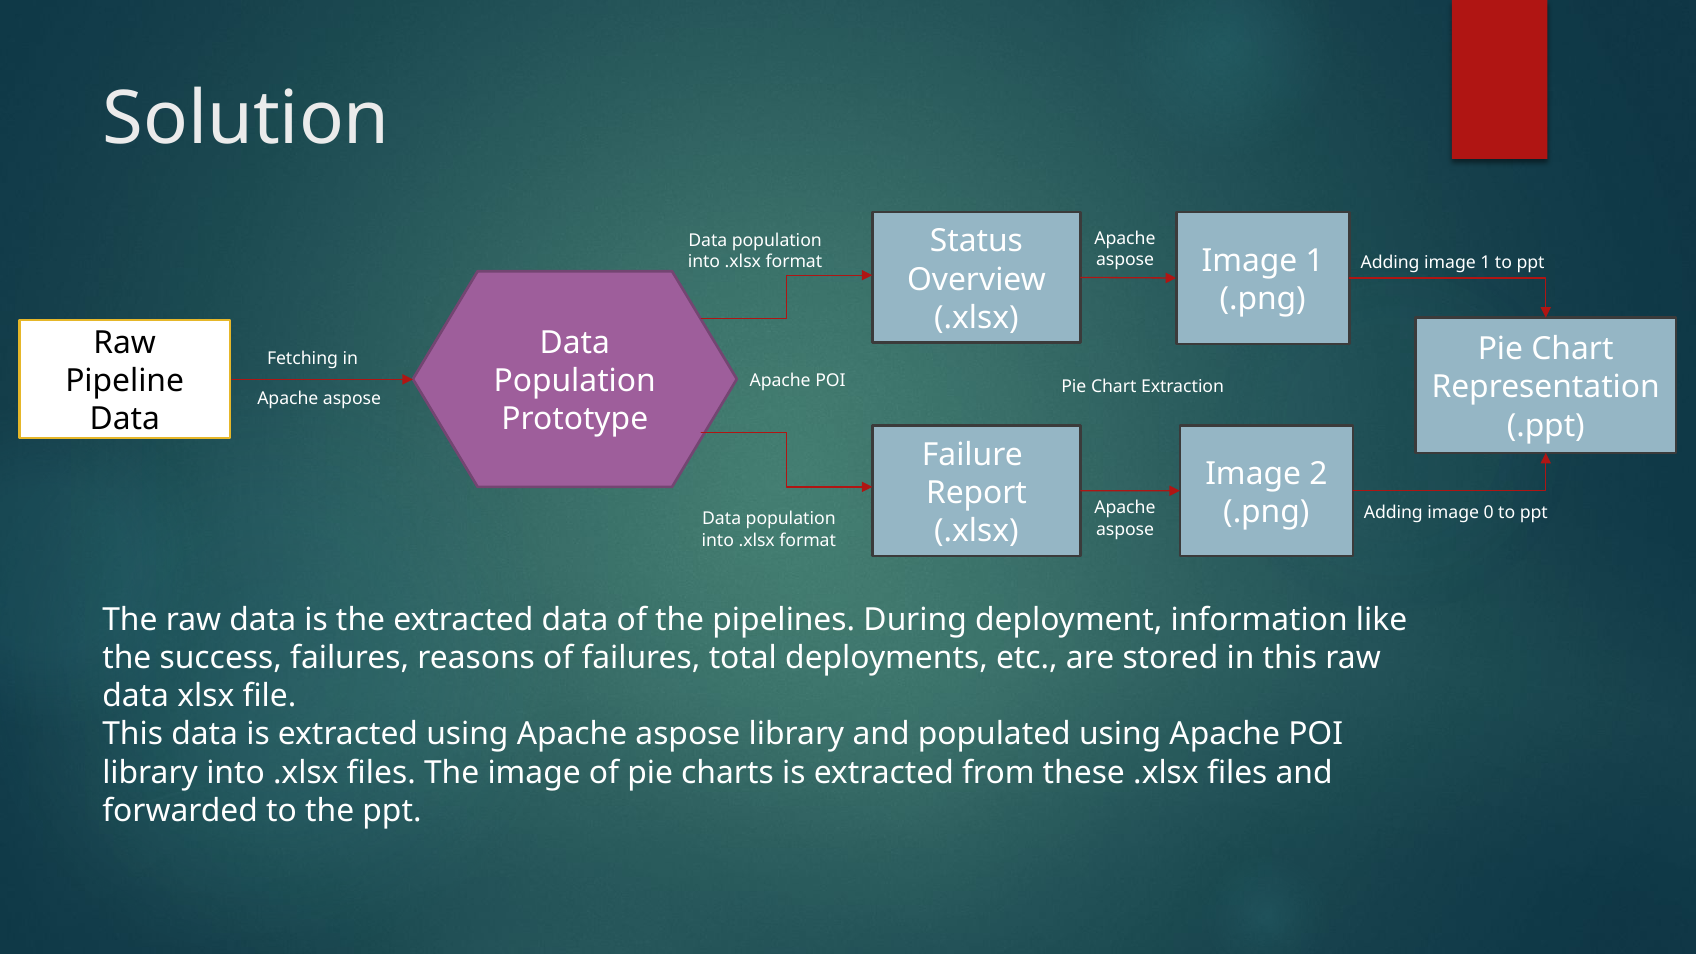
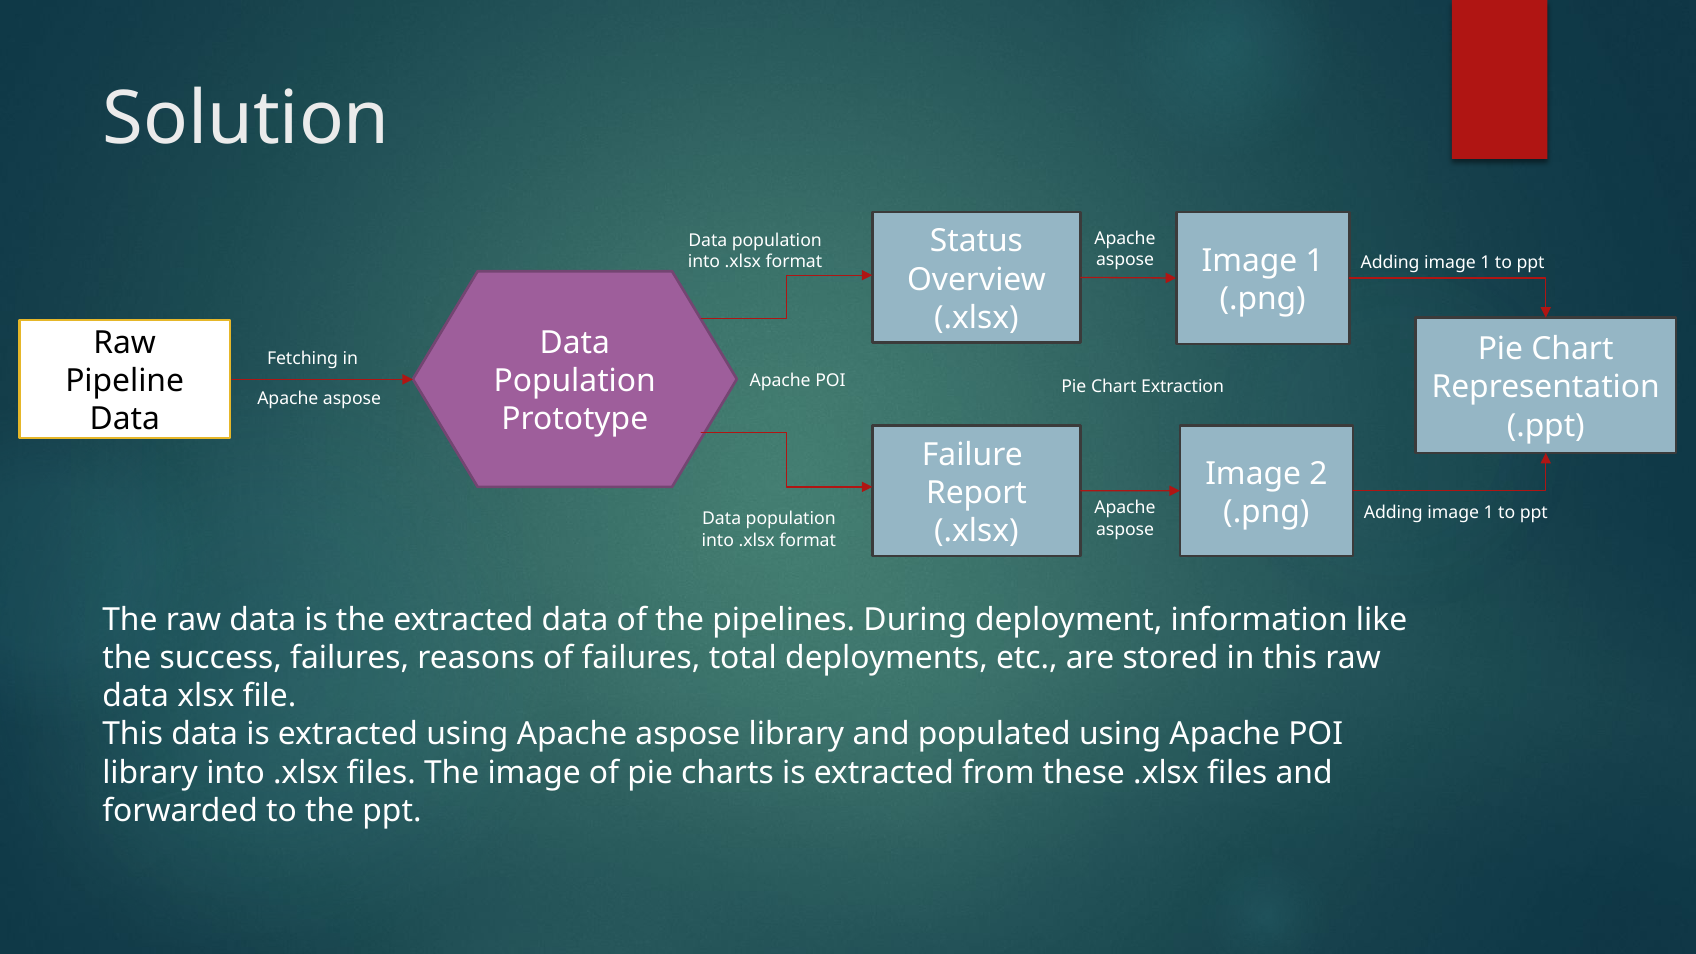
0 at (1489, 513): 0 -> 1
